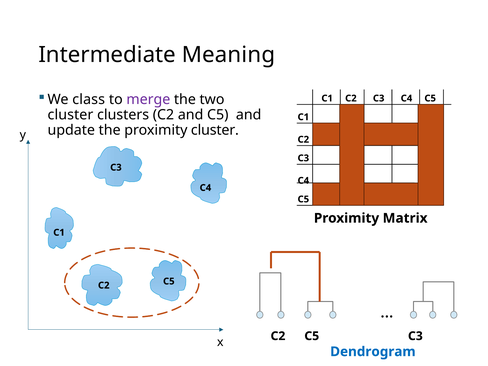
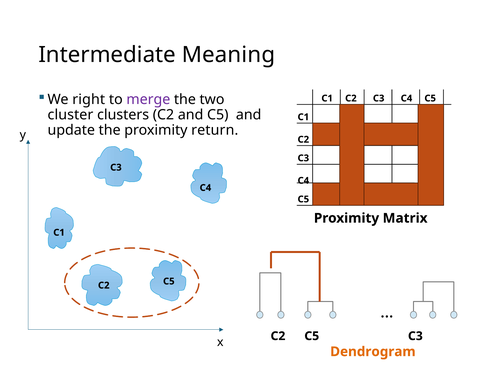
class: class -> right
proximity cluster: cluster -> return
Dendrogram colour: blue -> orange
